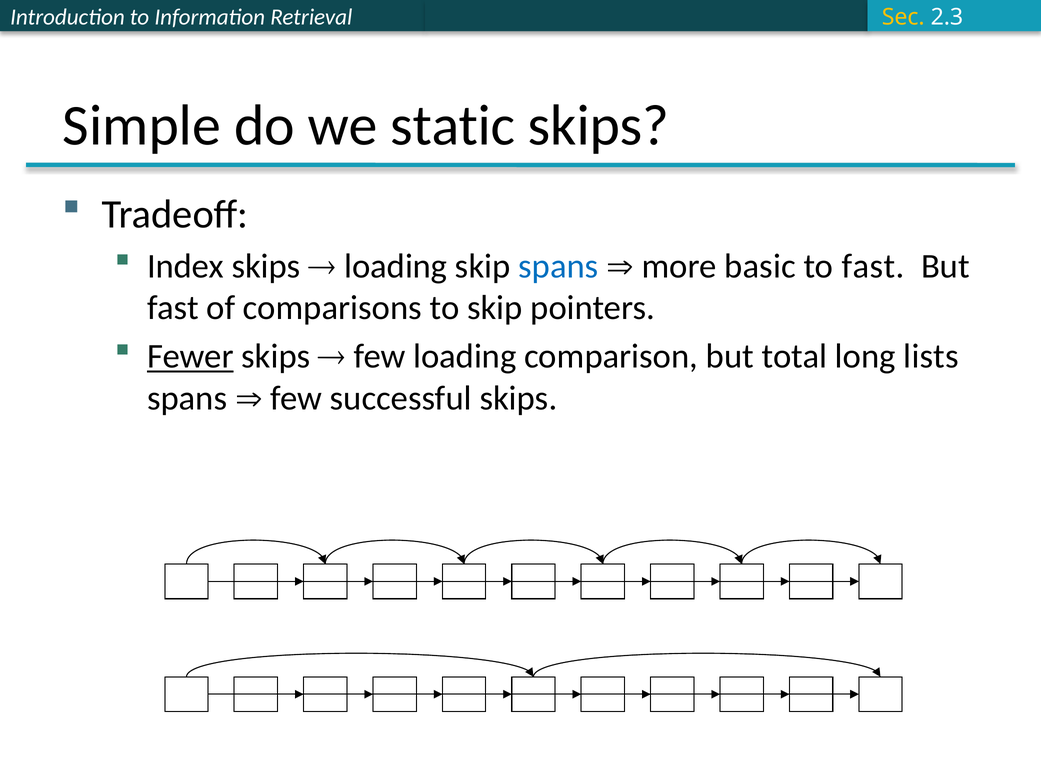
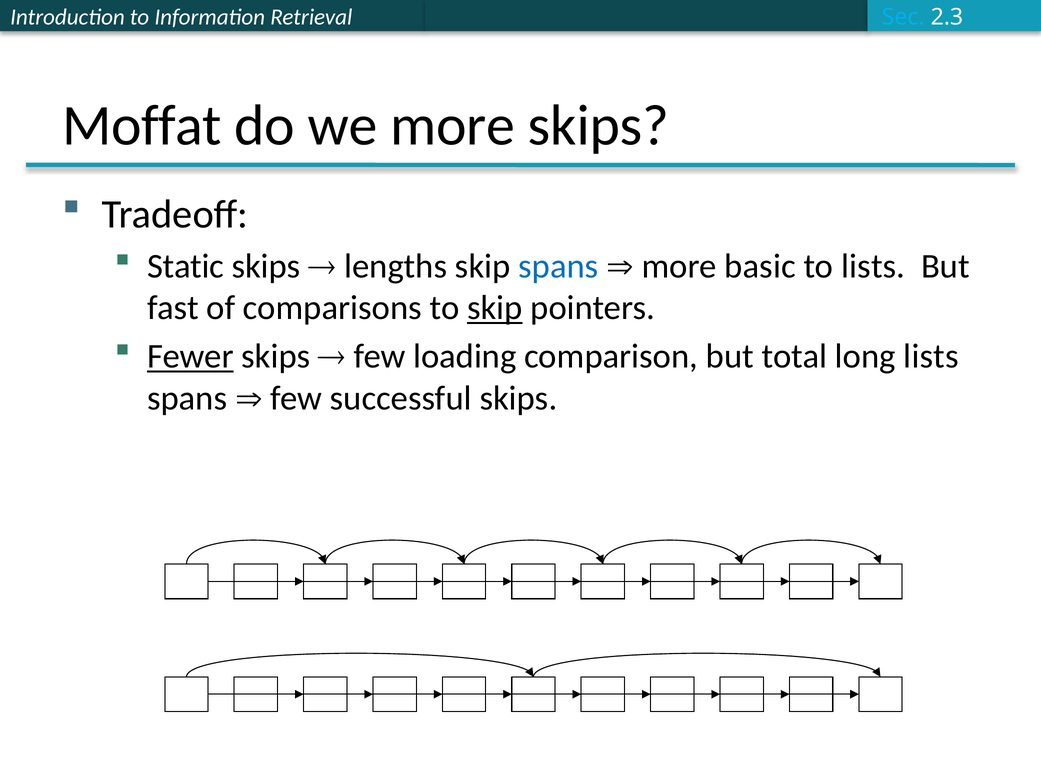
Sec colour: yellow -> light blue
Simple: Simple -> Moffat
we static: static -> more
Index: Index -> Static
loading at (396, 266): loading -> lengths
to fast: fast -> lists
skip at (495, 308) underline: none -> present
